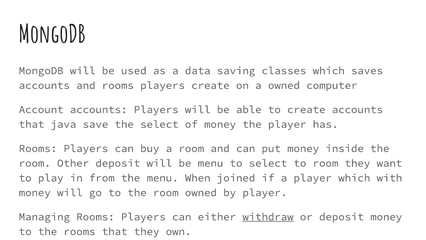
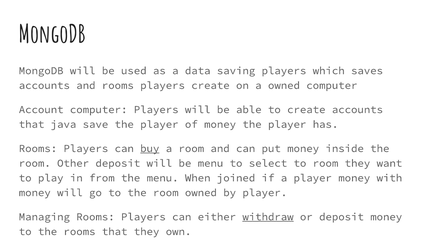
saving classes: classes -> players
Account accounts: accounts -> computer
save the select: select -> player
buy underline: none -> present
player which: which -> money
